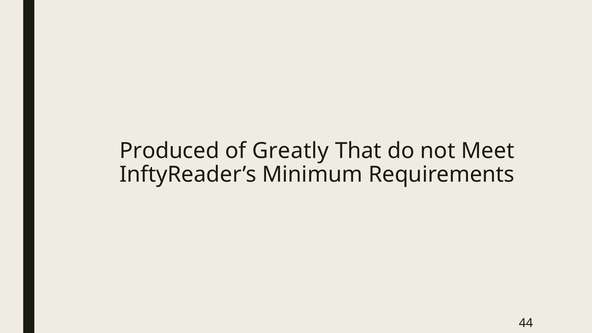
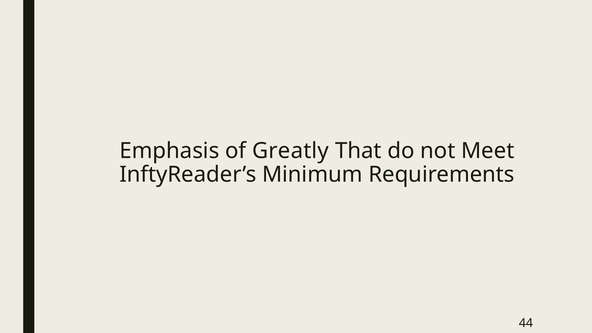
Produced: Produced -> Emphasis
